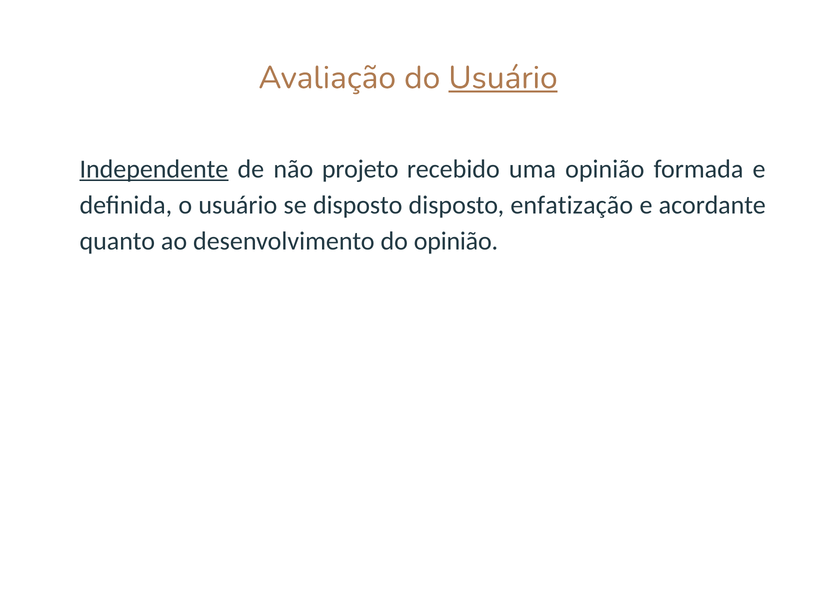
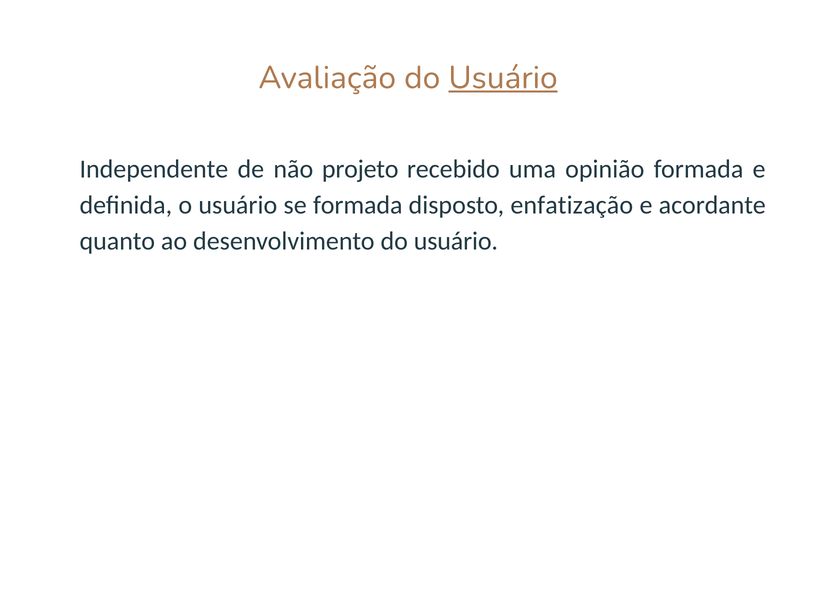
Independente underline: present -> none
se disposto: disposto -> formada
desenvolvimento do opinião: opinião -> usuário
